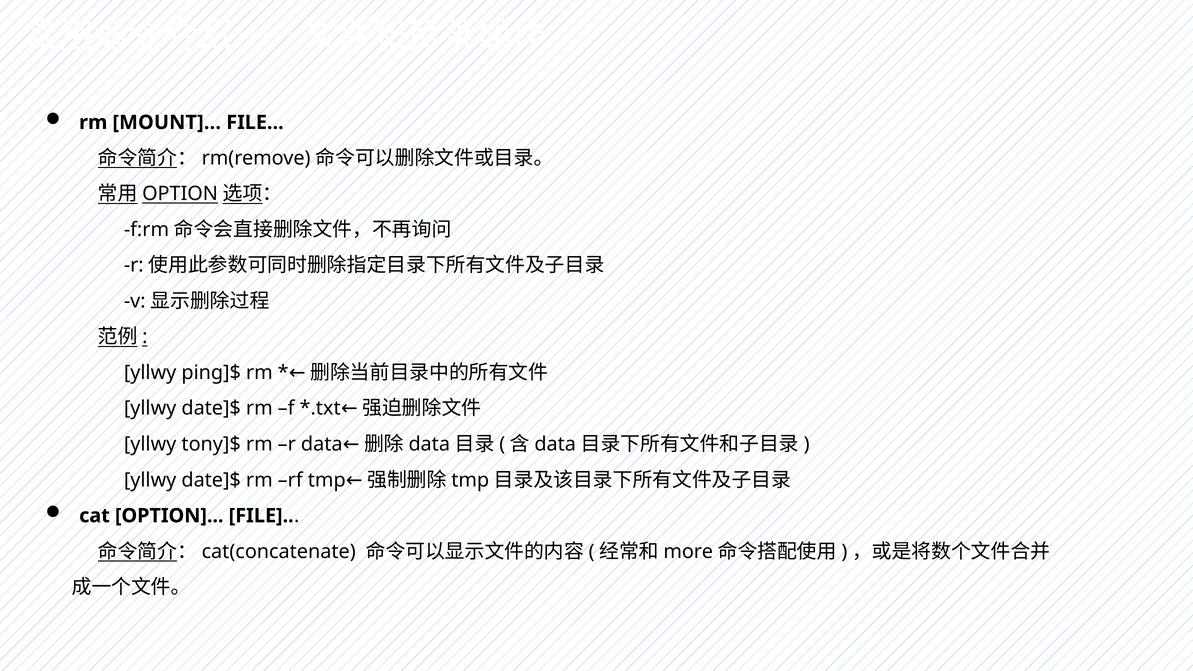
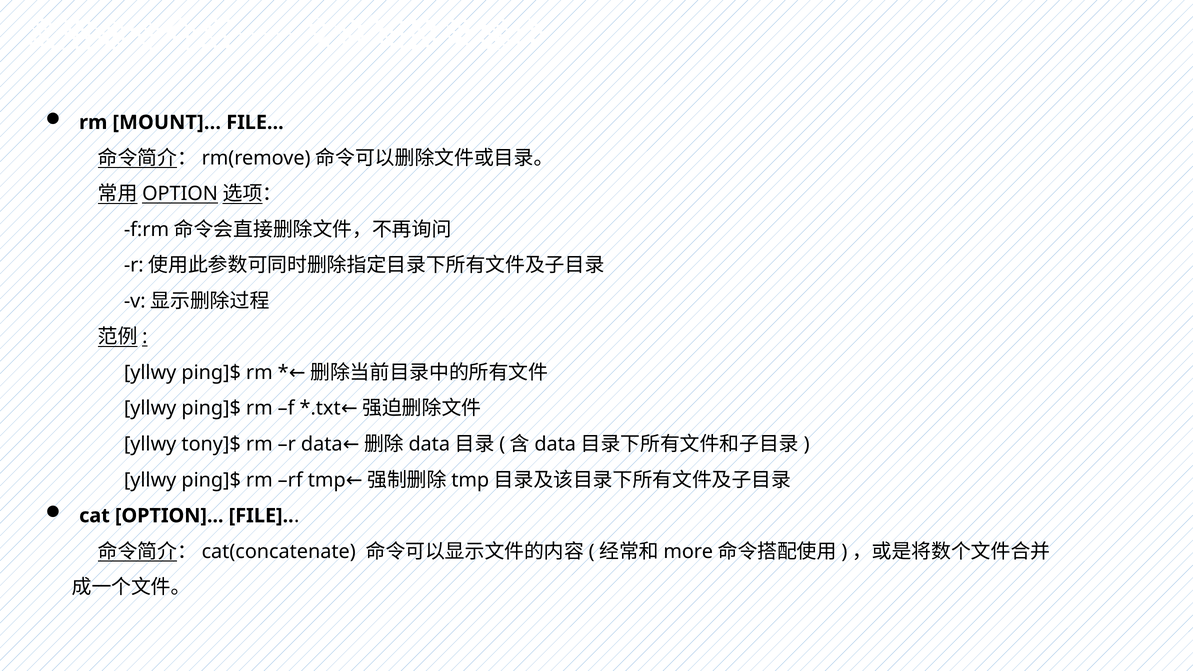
date]$ at (211, 408): date]$ -> ping]$
date]$ at (211, 480): date]$ -> ping]$
